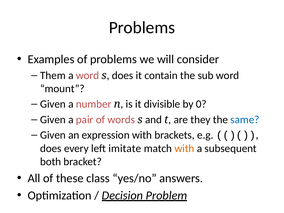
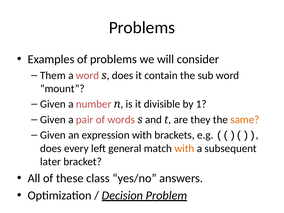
0: 0 -> 1
same colour: blue -> orange
imitate: imitate -> general
both: both -> later
